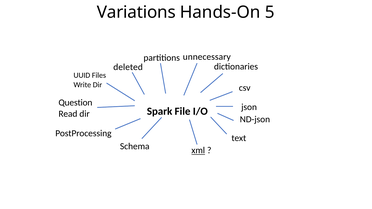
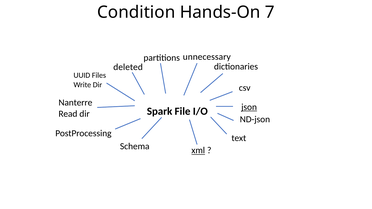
Variations: Variations -> Condition
5: 5 -> 7
Question: Question -> Nanterre
json underline: none -> present
